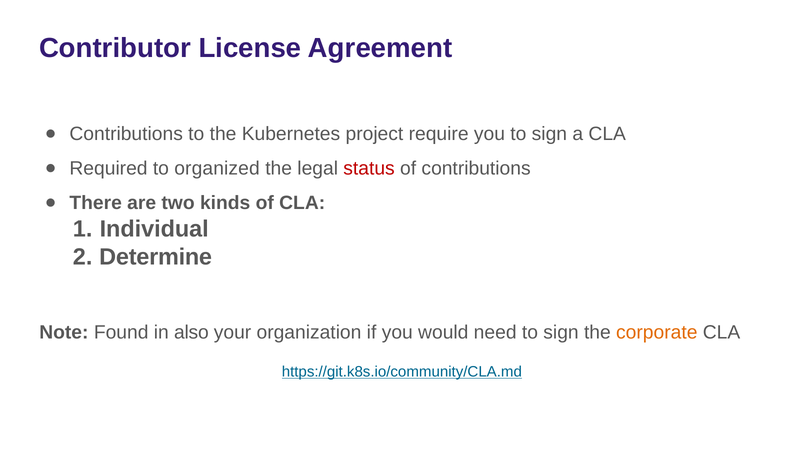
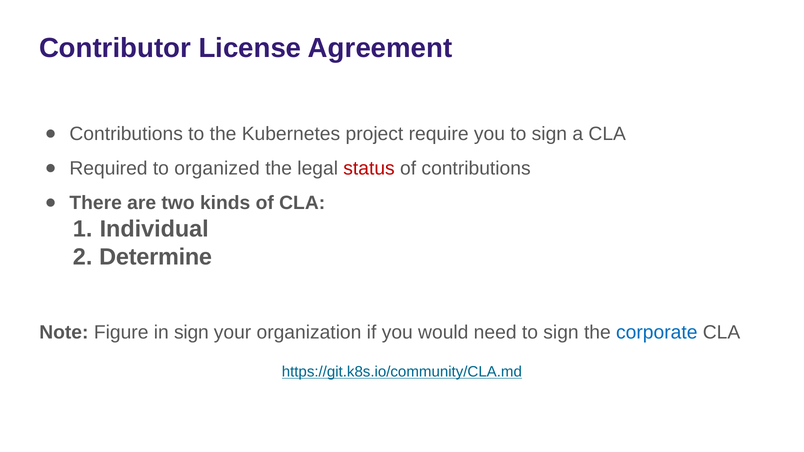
Found: Found -> Figure
in also: also -> sign
corporate colour: orange -> blue
